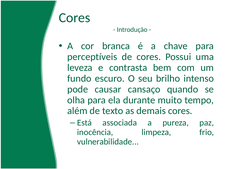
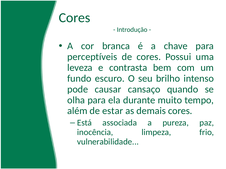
texto: texto -> estar
